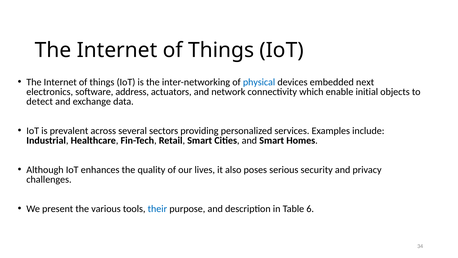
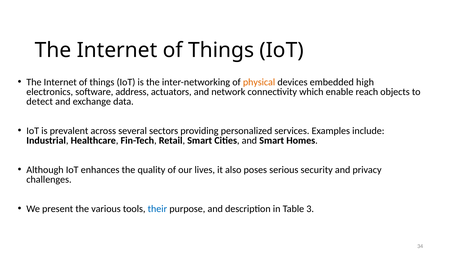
physical colour: blue -> orange
next: next -> high
initial: initial -> reach
6: 6 -> 3
